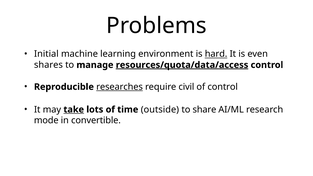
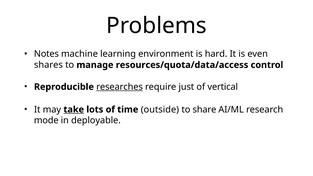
Initial: Initial -> Notes
hard underline: present -> none
resources/quota/data/access underline: present -> none
civil: civil -> just
of control: control -> vertical
convertible: convertible -> deployable
